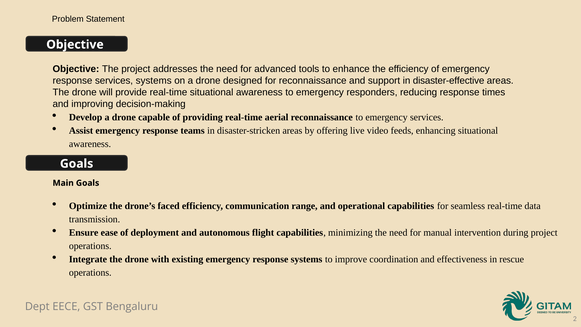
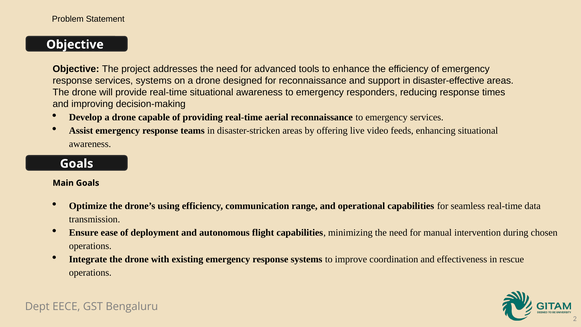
faced: faced -> using
during project: project -> chosen
